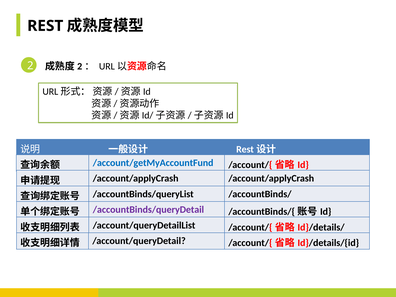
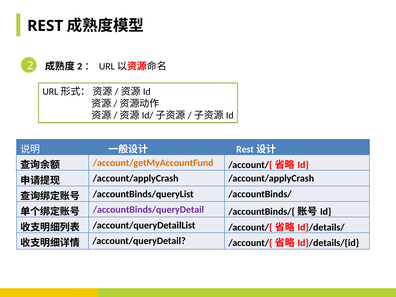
/account/getMyAccountFund colour: blue -> orange
